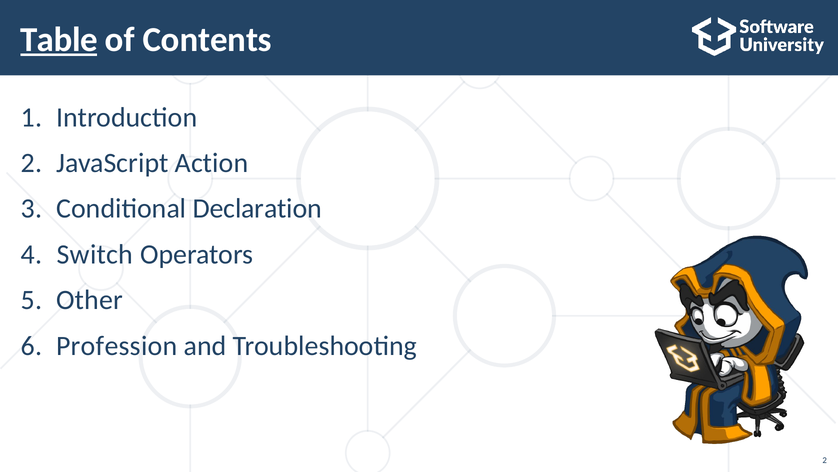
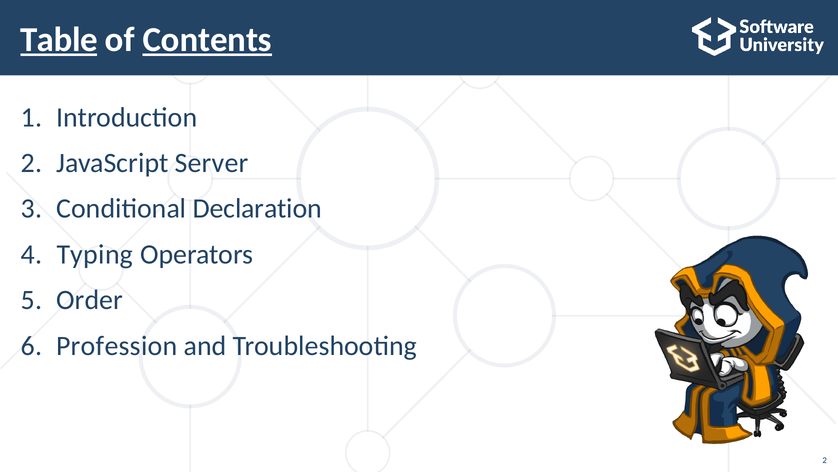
Contents underline: none -> present
Action: Action -> Server
Switch: Switch -> Typing
Other: Other -> Order
